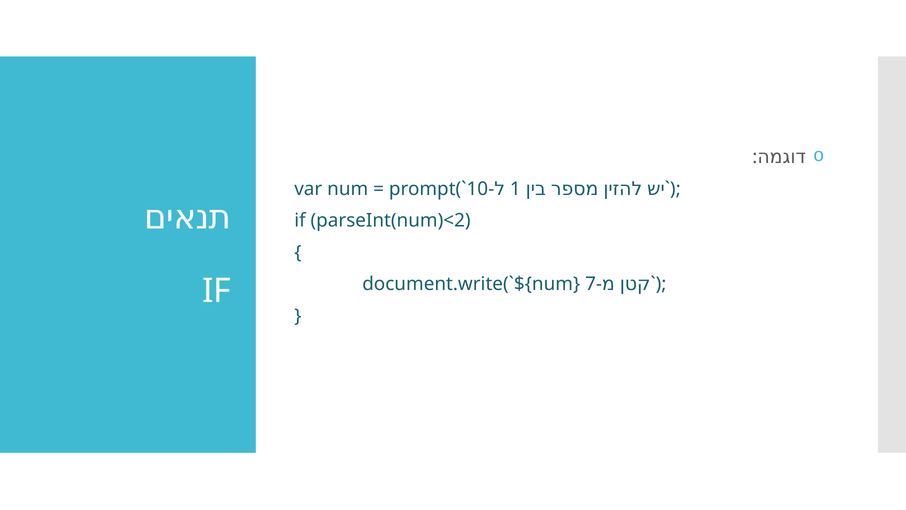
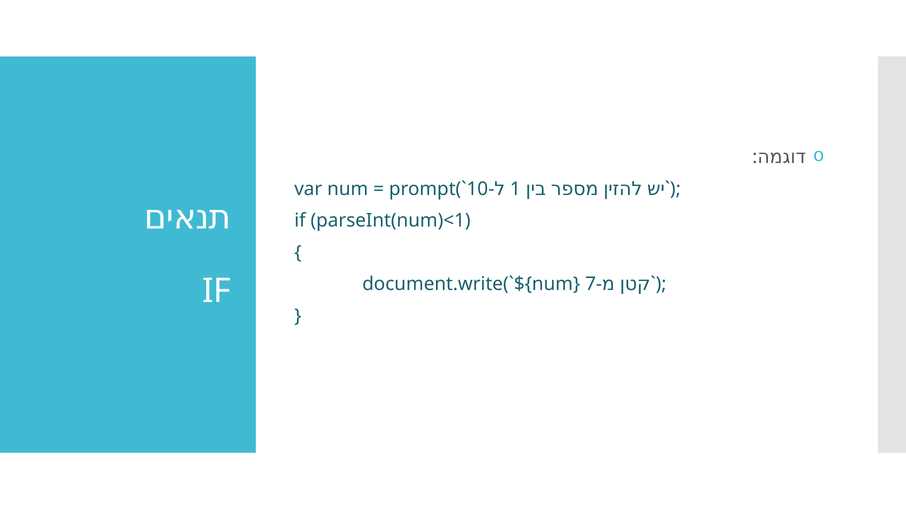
parseInt(num)<2: parseInt(num)<2 -> parseInt(num)<1
